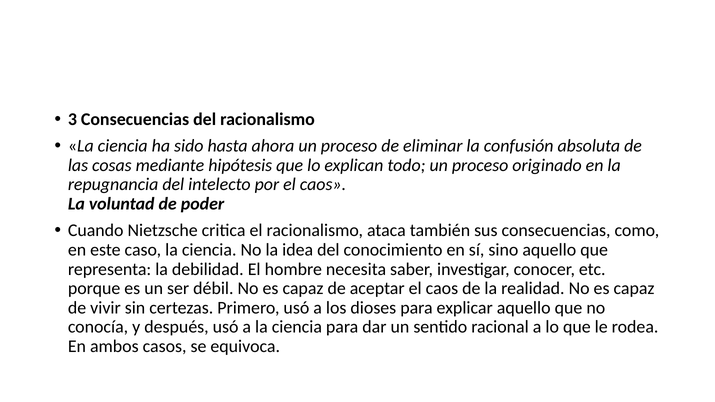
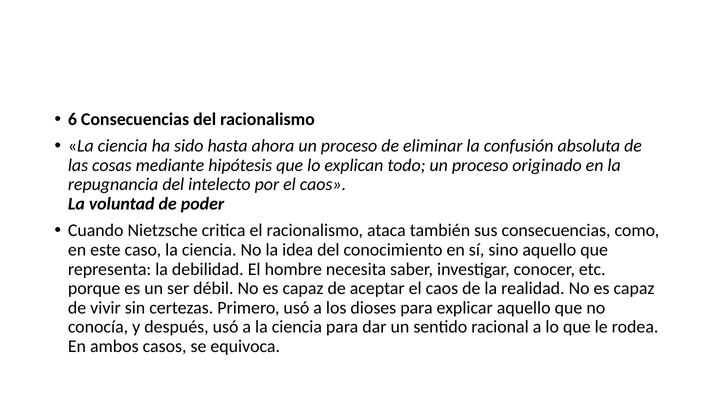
3: 3 -> 6
